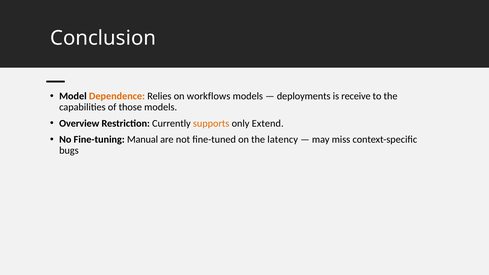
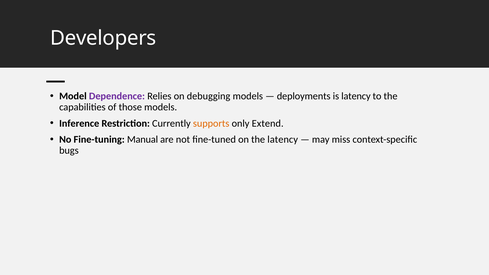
Conclusion: Conclusion -> Developers
Dependence colour: orange -> purple
workflows: workflows -> debugging
is receive: receive -> latency
Overview: Overview -> Inference
